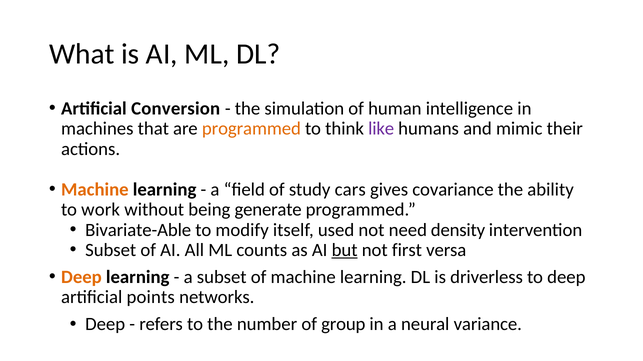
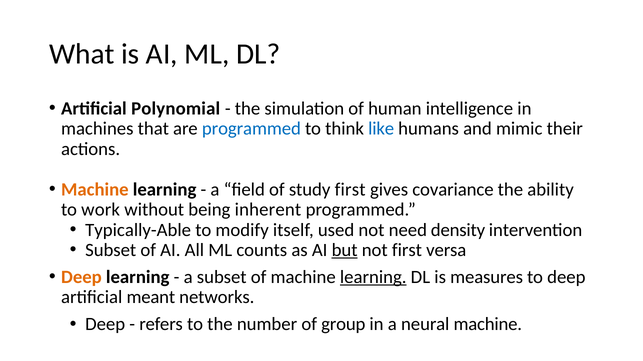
Conversion: Conversion -> Polynomial
programmed at (251, 129) colour: orange -> blue
like colour: purple -> blue
study cars: cars -> first
generate: generate -> inherent
Bivariate-Able: Bivariate-Able -> Typically-Able
learning at (373, 277) underline: none -> present
driverless: driverless -> measures
points: points -> meant
neural variance: variance -> machine
